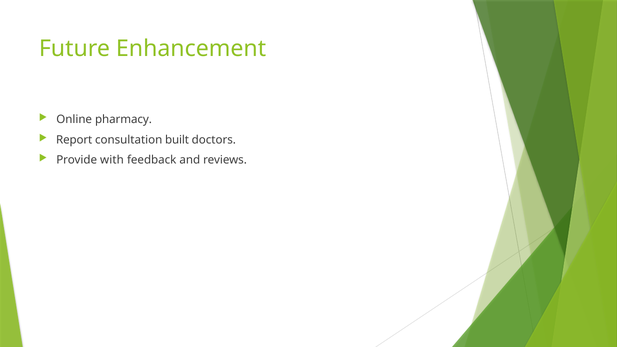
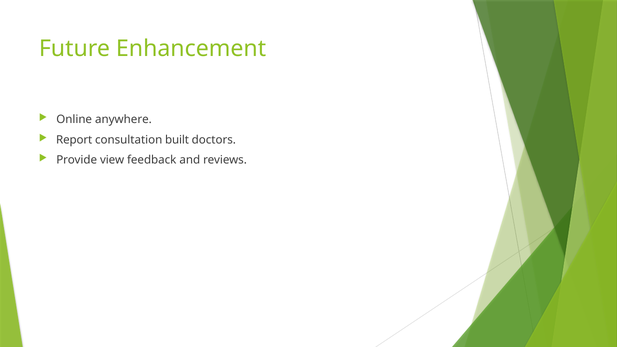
pharmacy: pharmacy -> anywhere
with: with -> view
